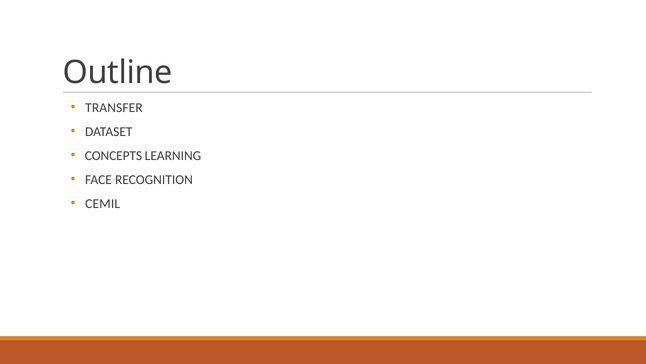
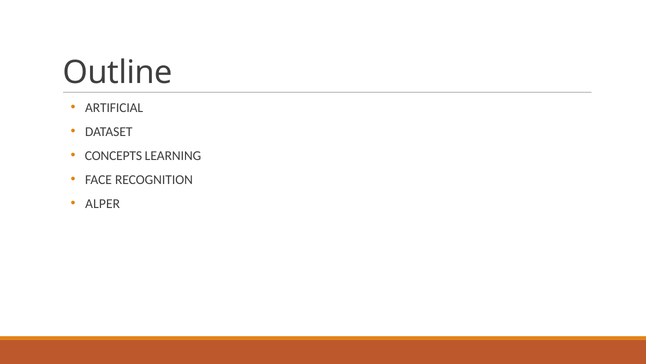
TRANSFER: TRANSFER -> ARTIFICIAL
CEMIL: CEMIL -> ALPER
